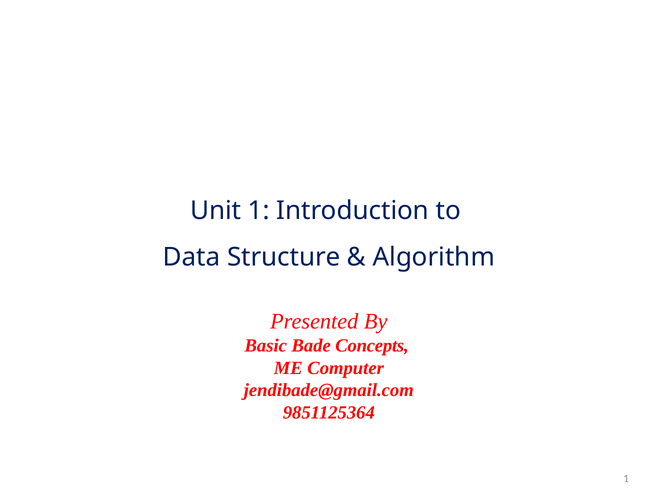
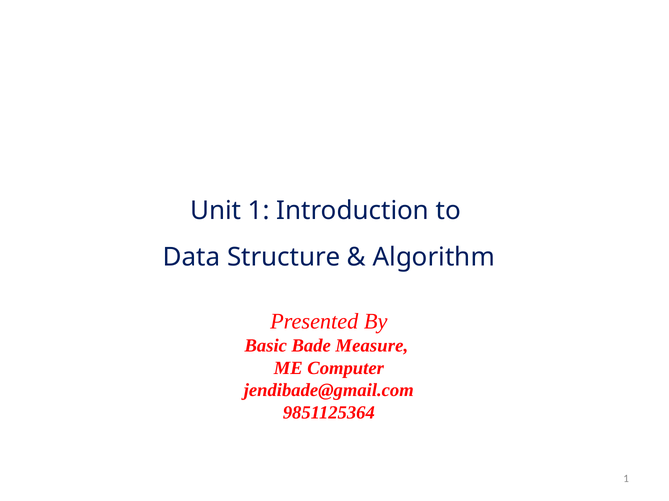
Concepts: Concepts -> Measure
